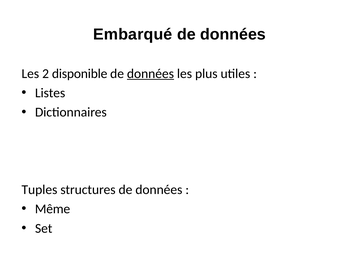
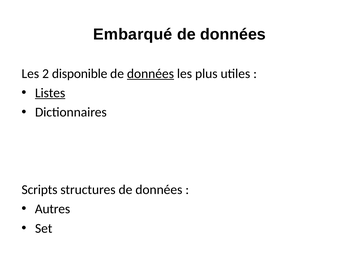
Listes underline: none -> present
Tuples: Tuples -> Scripts
Même: Même -> Autres
